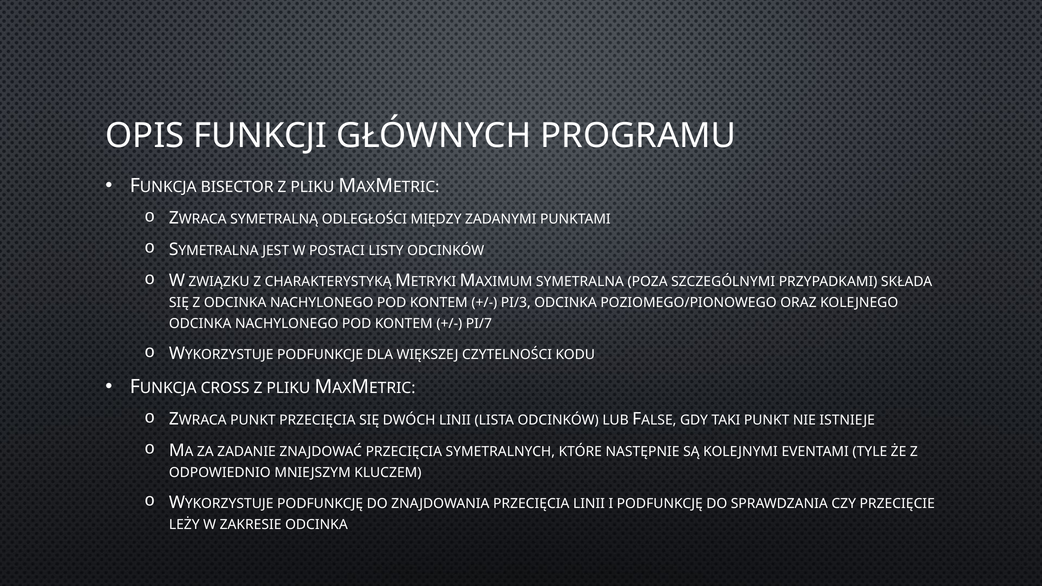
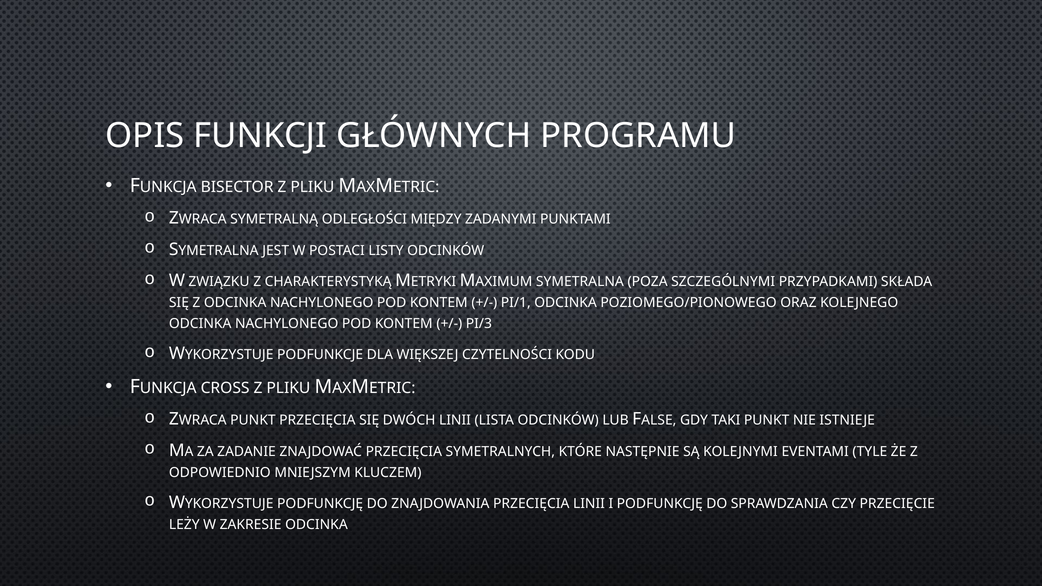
PI/3: PI/3 -> PI/1
PI/7: PI/7 -> PI/3
